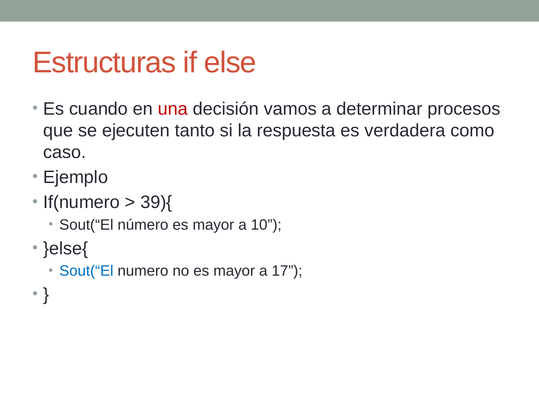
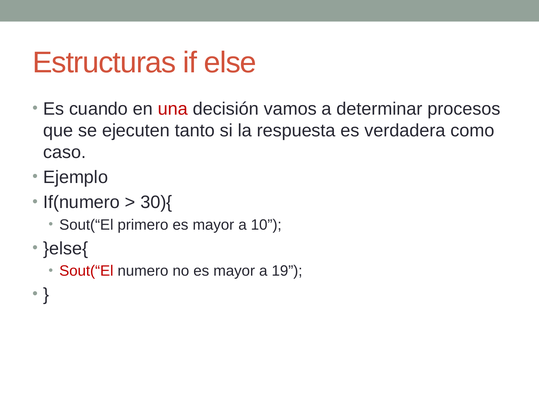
39){: 39){ -> 30){
número: número -> primero
Sout(“El at (86, 271) colour: blue -> red
17: 17 -> 19
